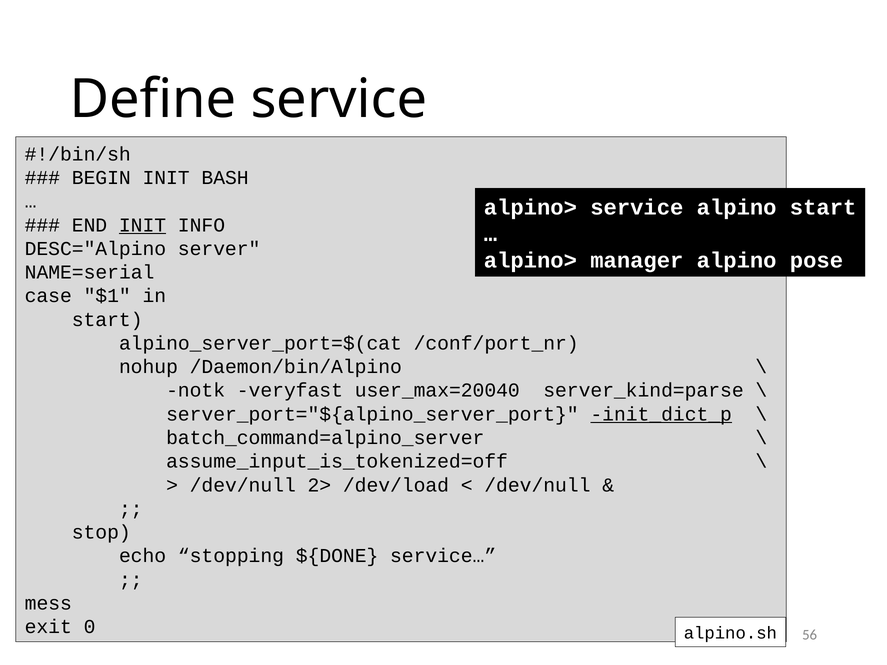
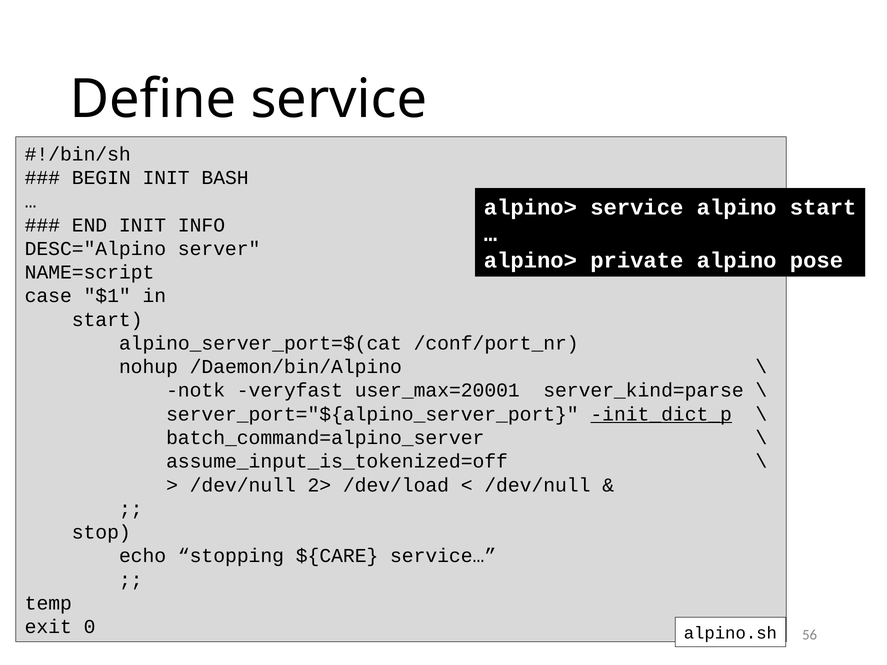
INIT at (143, 225) underline: present -> none
manager: manager -> private
NAME=serial: NAME=serial -> NAME=script
user_max=20040: user_max=20040 -> user_max=20001
${DONE: ${DONE -> ${CARE
mess: mess -> temp
